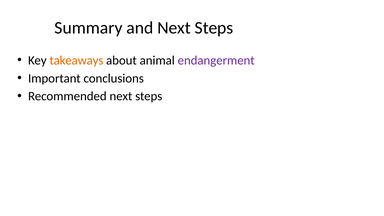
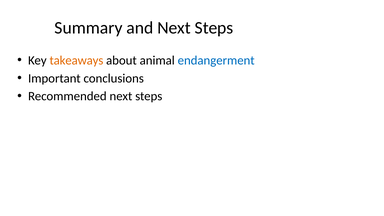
endangerment colour: purple -> blue
